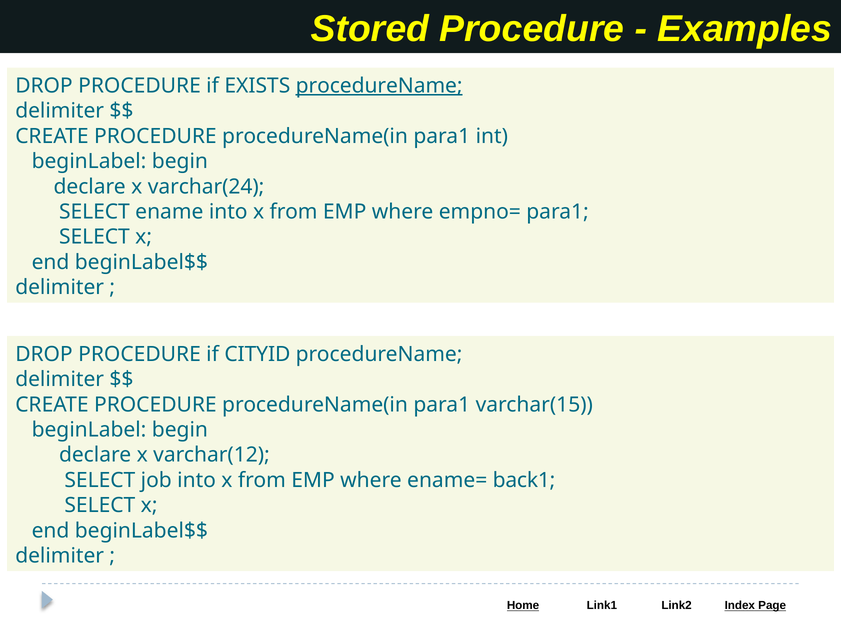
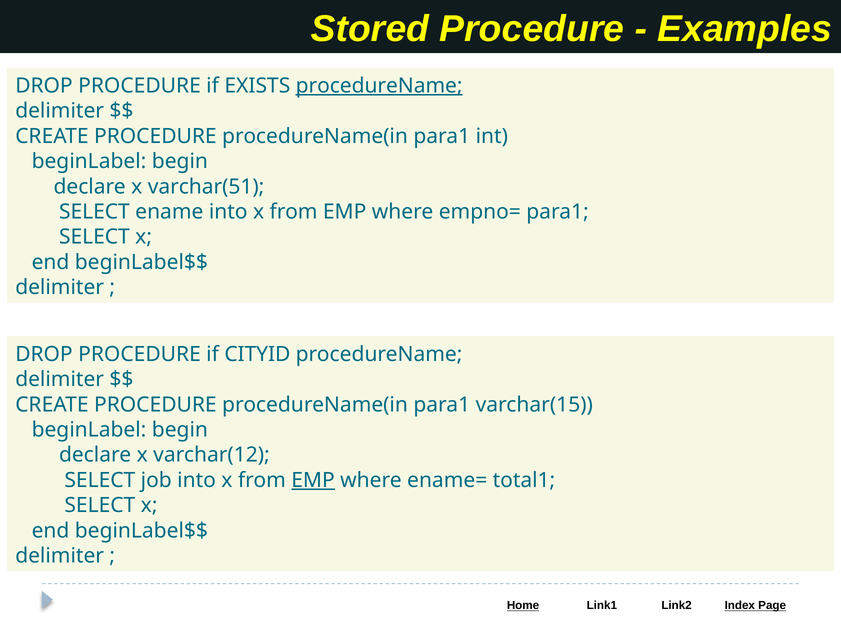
varchar(24: varchar(24 -> varchar(51
EMP at (313, 481) underline: none -> present
back1: back1 -> total1
